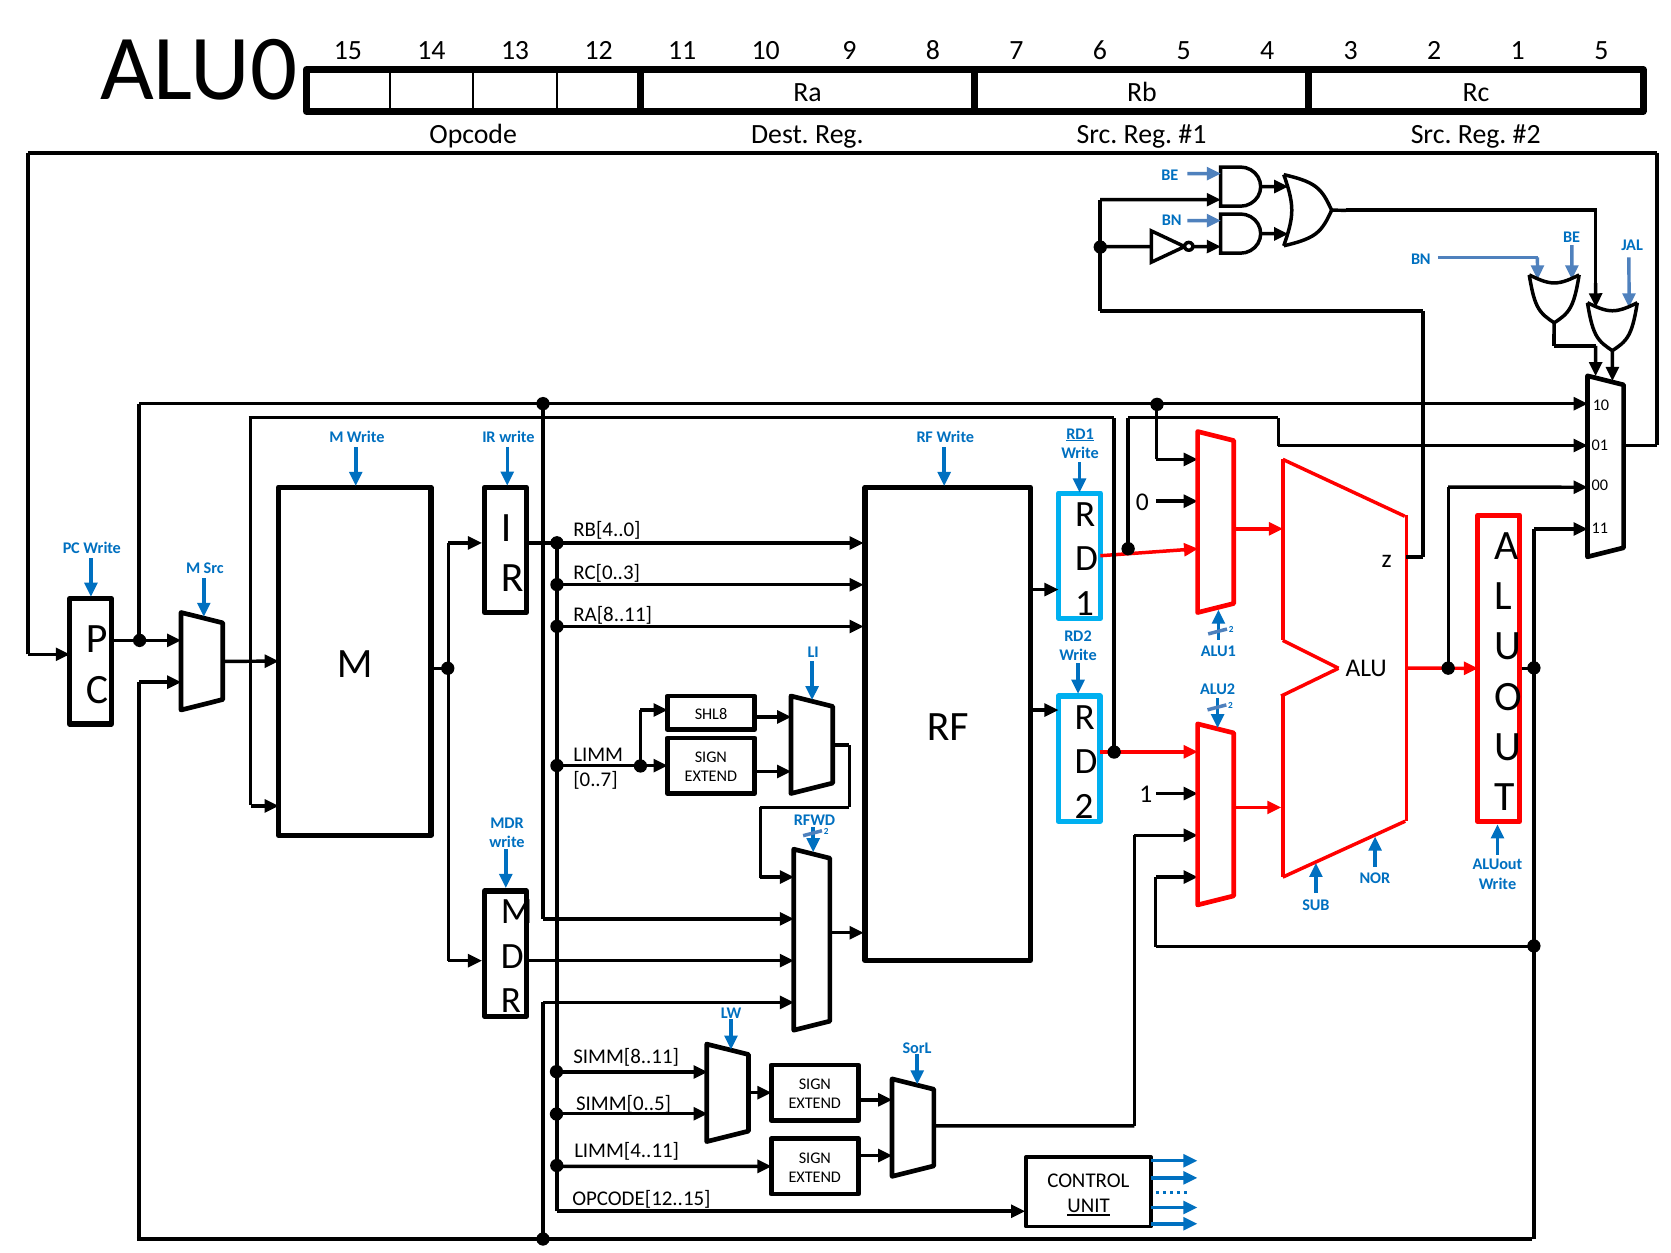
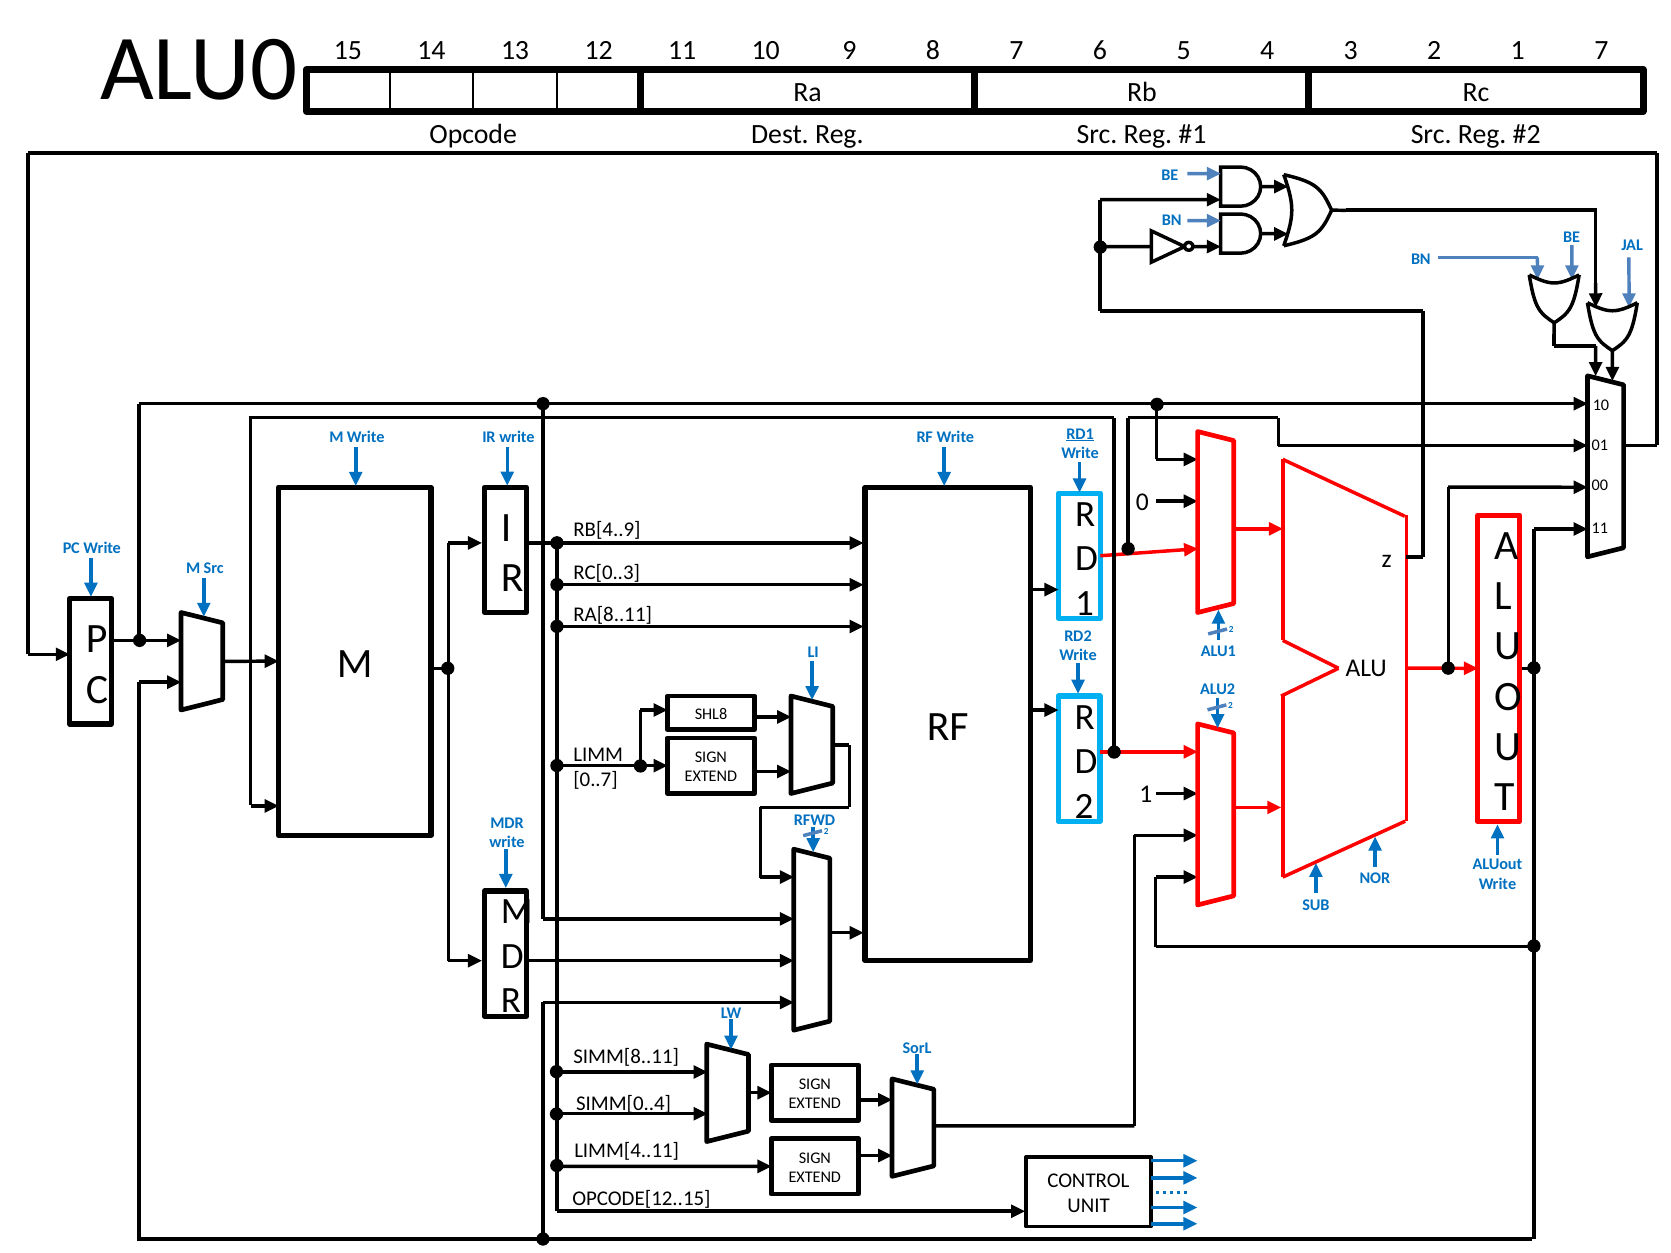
1 5: 5 -> 7
RB[4..0: RB[4..0 -> RB[4..9
SIMM[0..5: SIMM[0..5 -> SIMM[0..4
UNIT underline: present -> none
